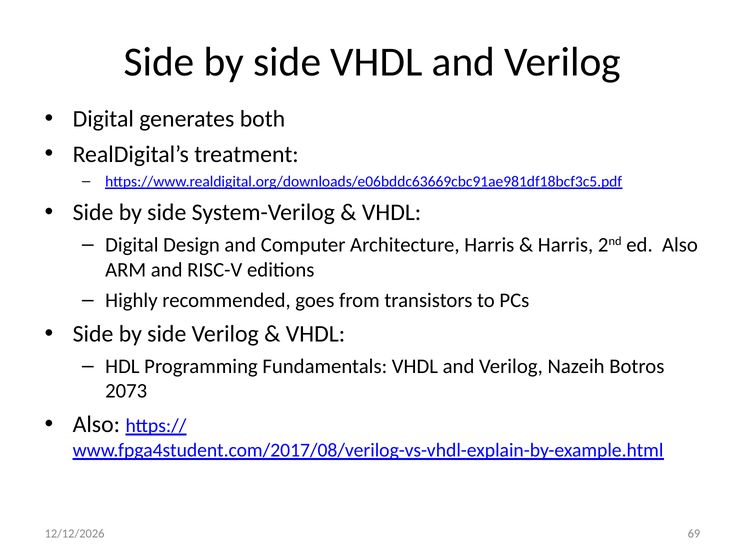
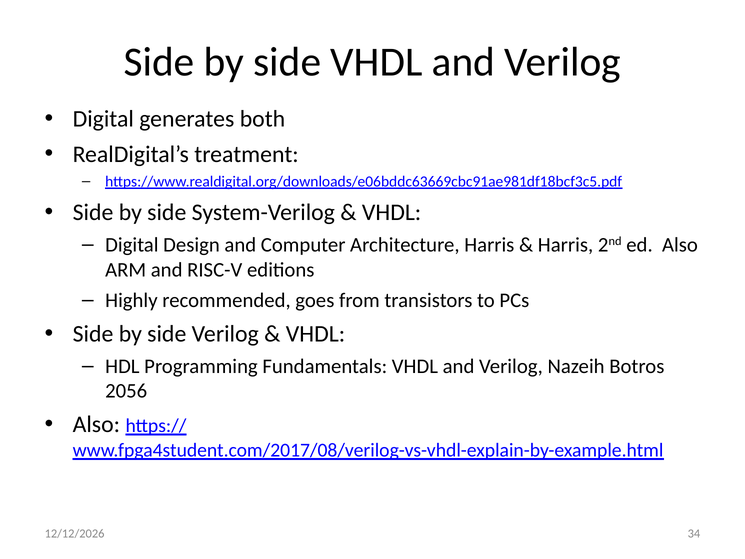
2073: 2073 -> 2056
69: 69 -> 34
